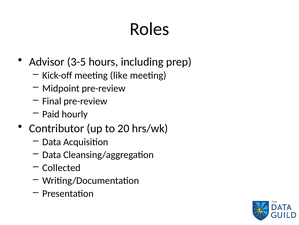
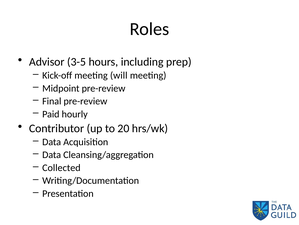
like: like -> will
